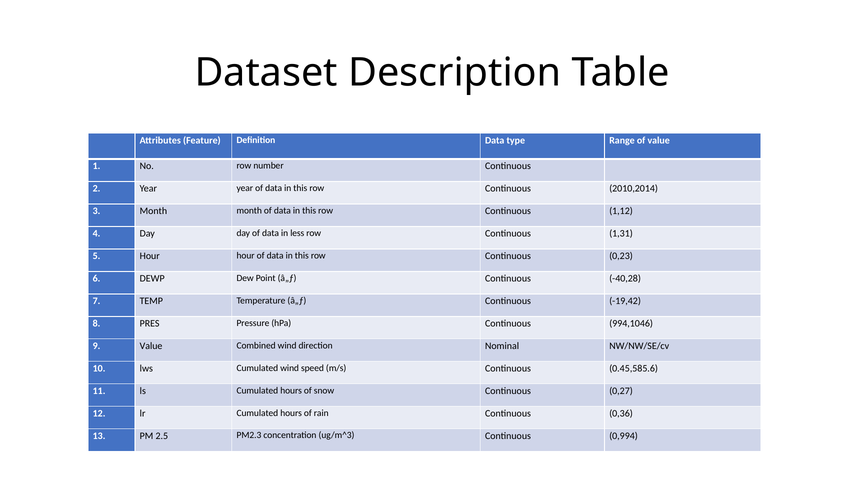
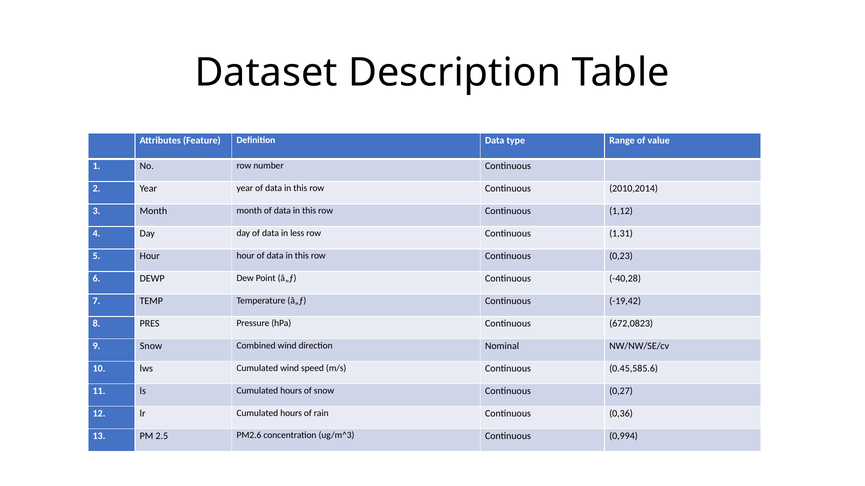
994,1046: 994,1046 -> 672,0823
9 Value: Value -> Snow
PM2.3: PM2.3 -> PM2.6
